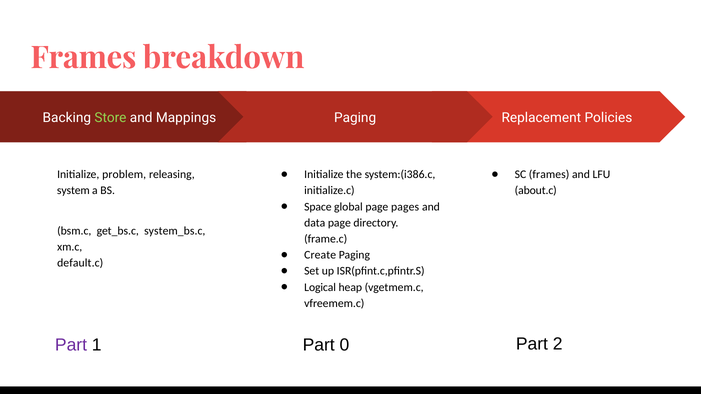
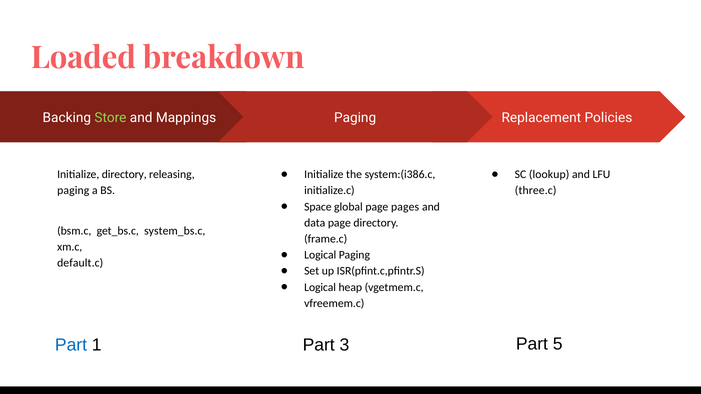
Frames at (83, 58): Frames -> Loaded
SC frames: frames -> lookup
Initialize problem: problem -> directory
system at (73, 191): system -> paging
about.c: about.c -> three.c
Create at (320, 255): Create -> Logical
Part at (71, 345) colour: purple -> blue
0: 0 -> 3
2: 2 -> 5
